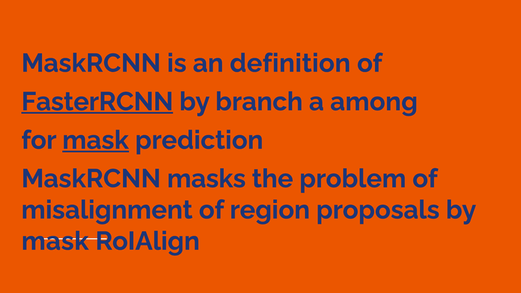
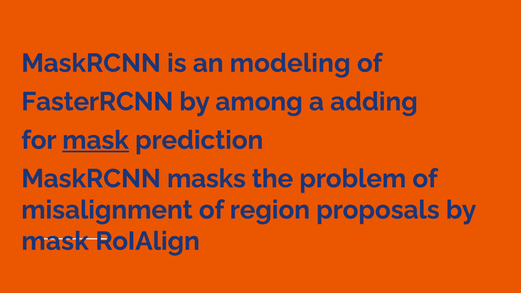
definition: definition -> modeling
FasterRCNN underline: present -> none
branch: branch -> among
among: among -> adding
